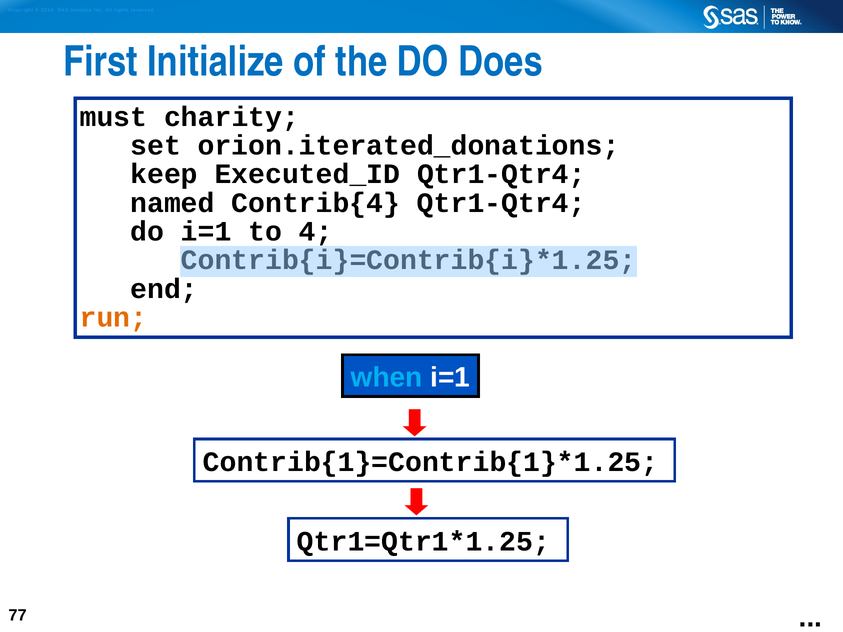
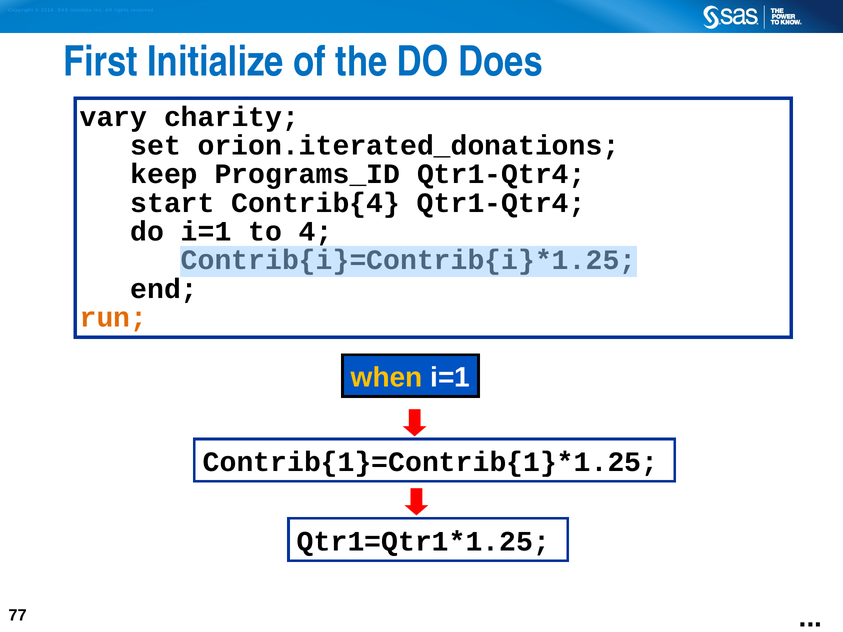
must: must -> vary
Executed_ID: Executed_ID -> Programs_ID
named: named -> start
when colour: light blue -> yellow
